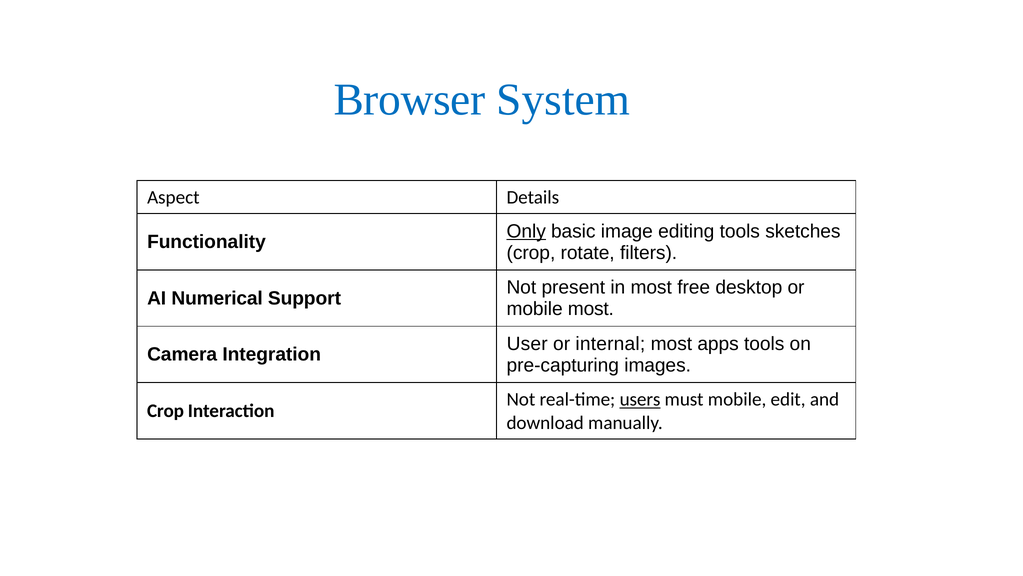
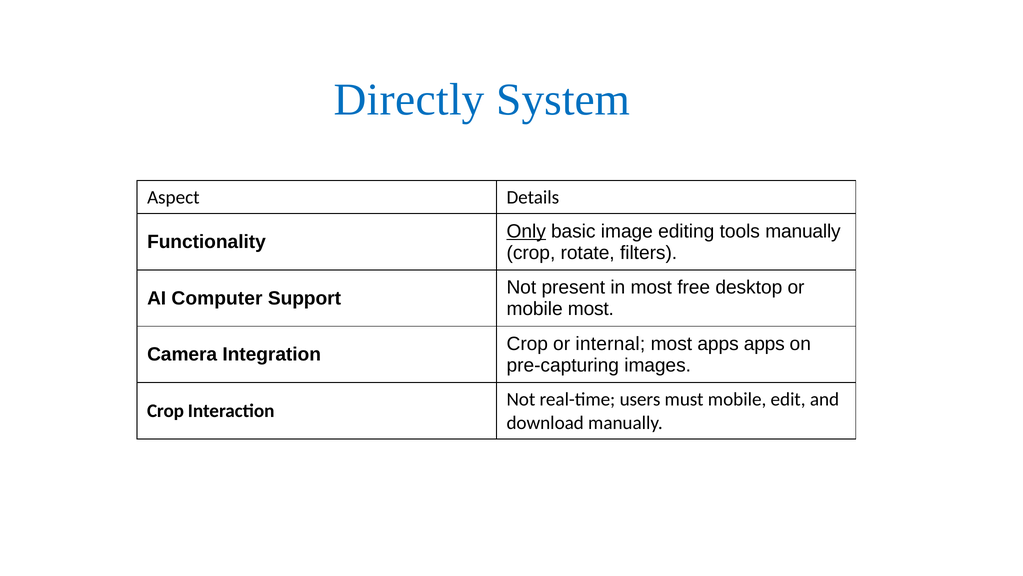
Browser: Browser -> Directly
tools sketches: sketches -> manually
Numerical: Numerical -> Computer
User at (527, 344): User -> Crop
apps tools: tools -> apps
users underline: present -> none
